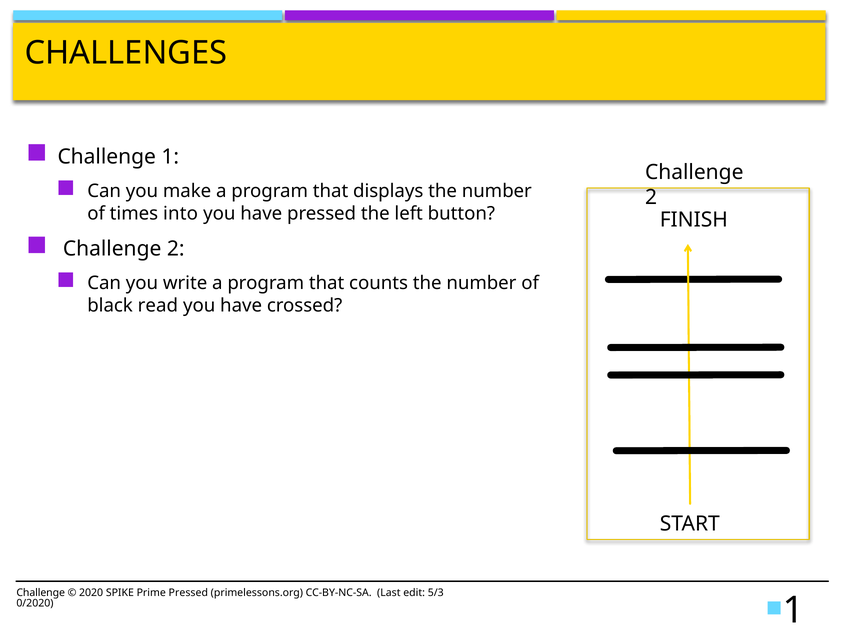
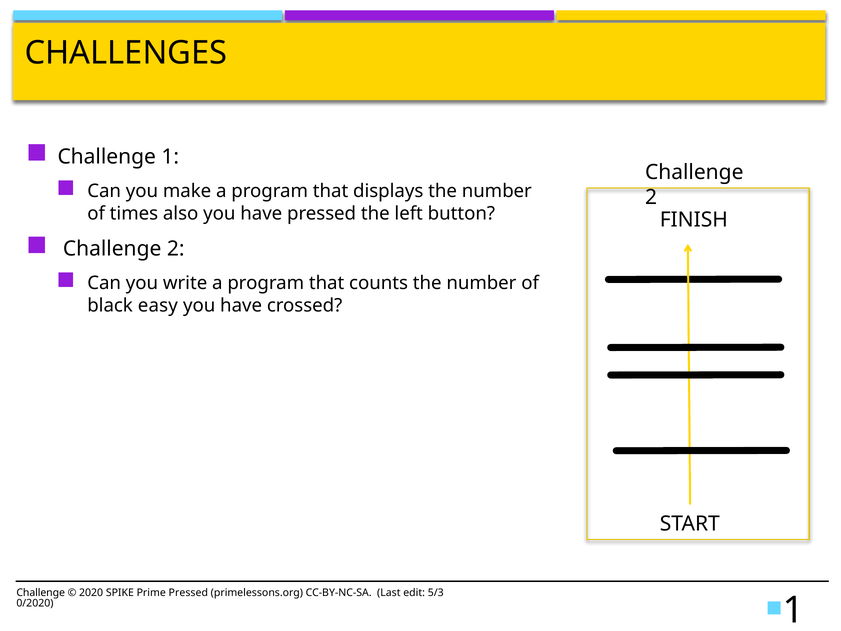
into: into -> also
read: read -> easy
